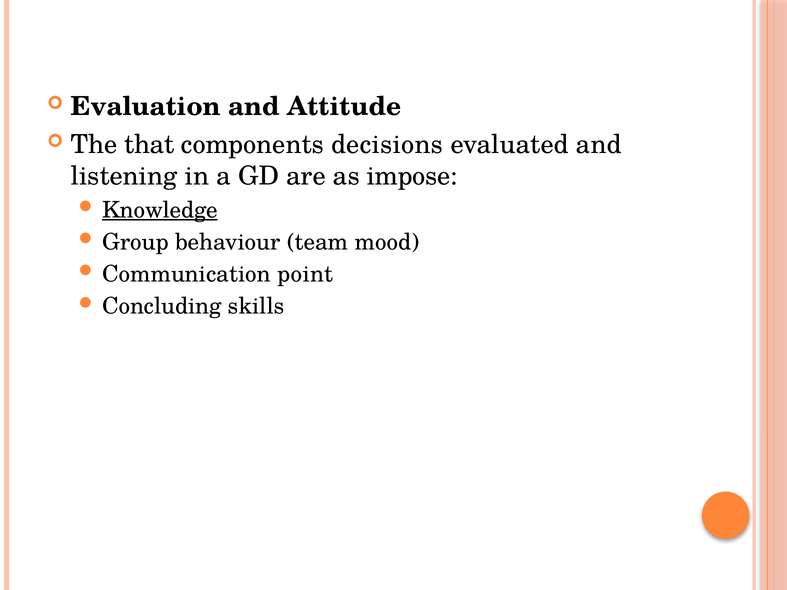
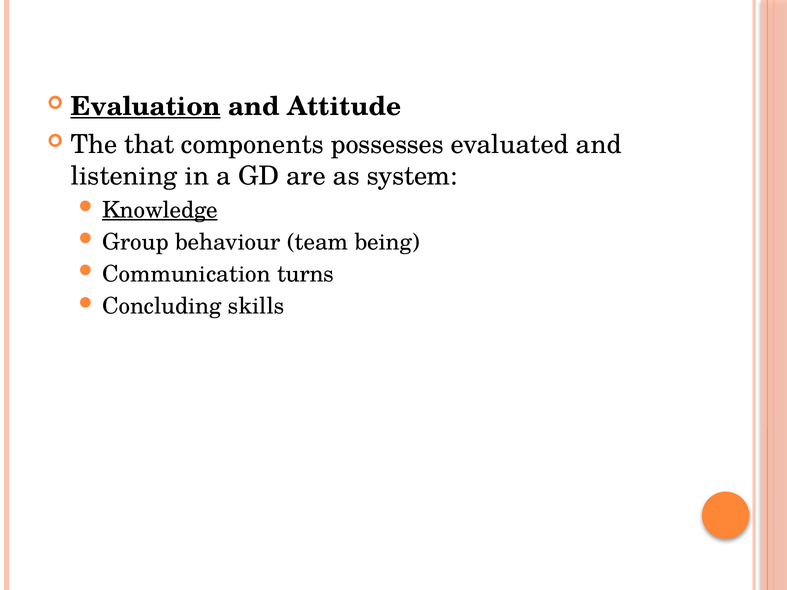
Evaluation underline: none -> present
decisions: decisions -> possesses
impose: impose -> system
mood: mood -> being
point: point -> turns
